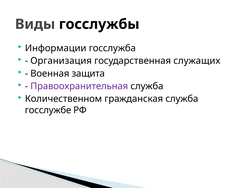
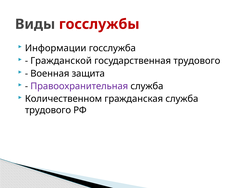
госслужбы colour: black -> red
Организация: Организация -> Гражданской
государственная служащих: служащих -> трудового
госслужбе at (48, 110): госслужбе -> трудового
